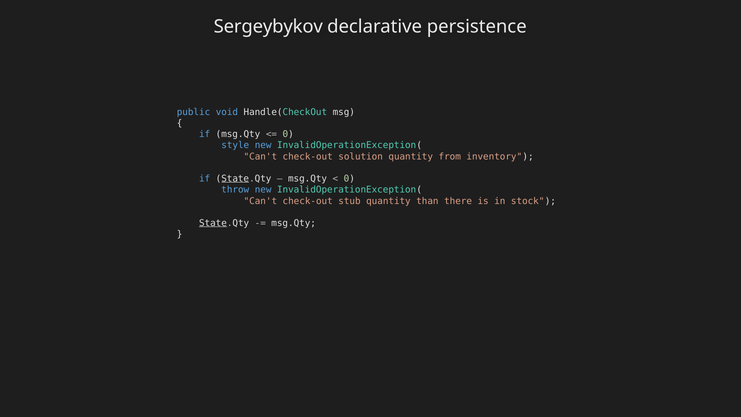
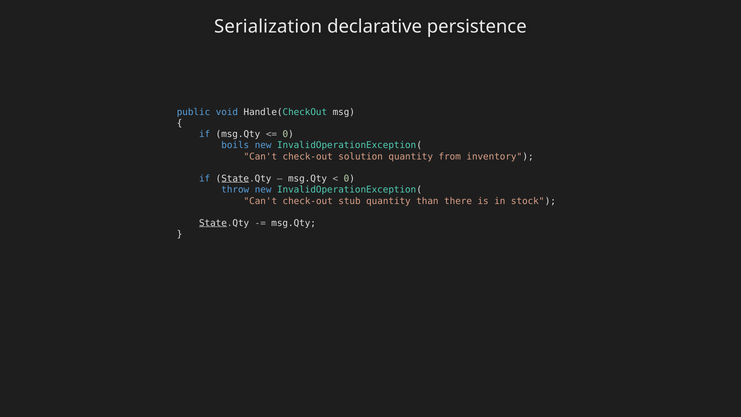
Sergeybykov: Sergeybykov -> Serialization
style: style -> boils
